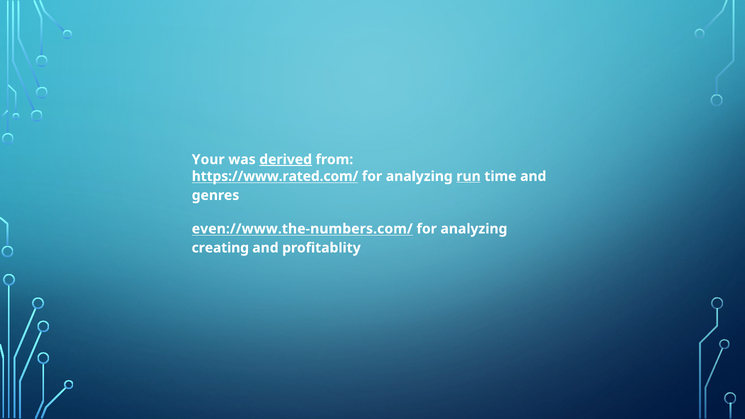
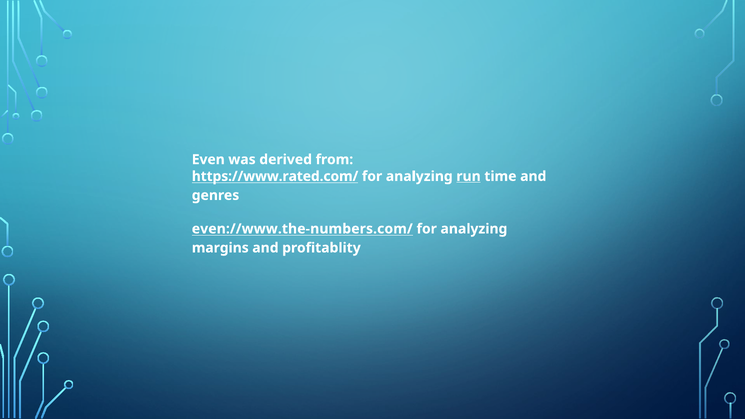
Your: Your -> Even
derived underline: present -> none
creating: creating -> margins
